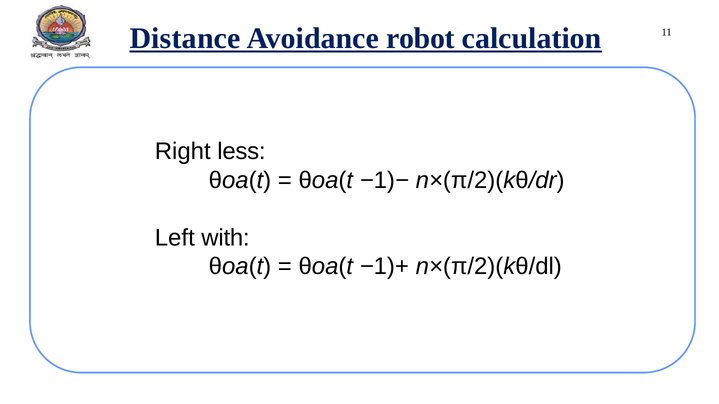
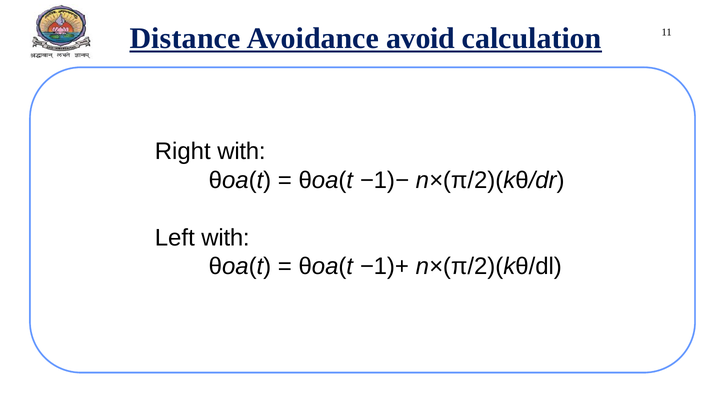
robot: robot -> avoid
Right less: less -> with
